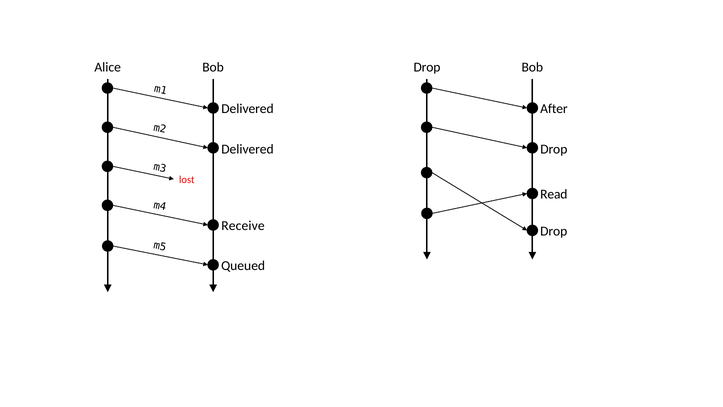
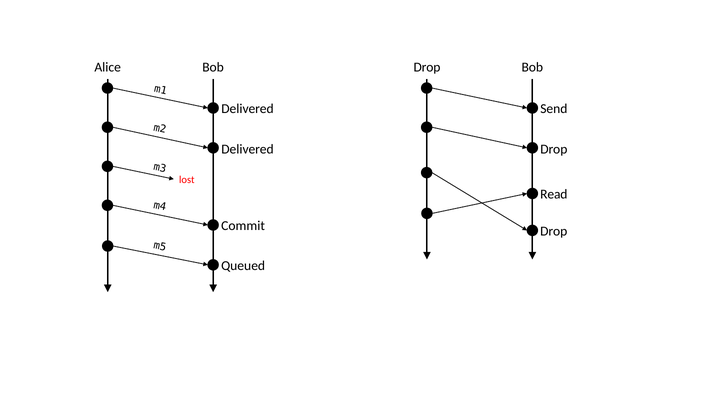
After: After -> Send
Receive: Receive -> Commit
